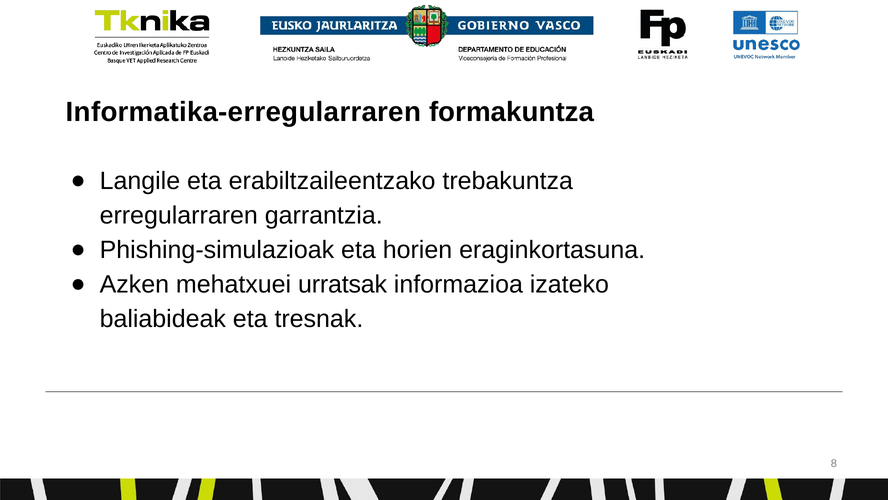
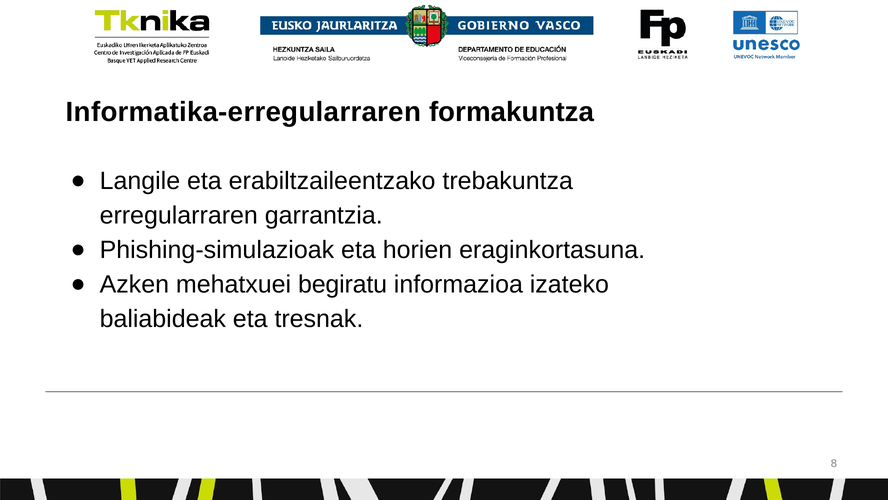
urratsak: urratsak -> begiratu
